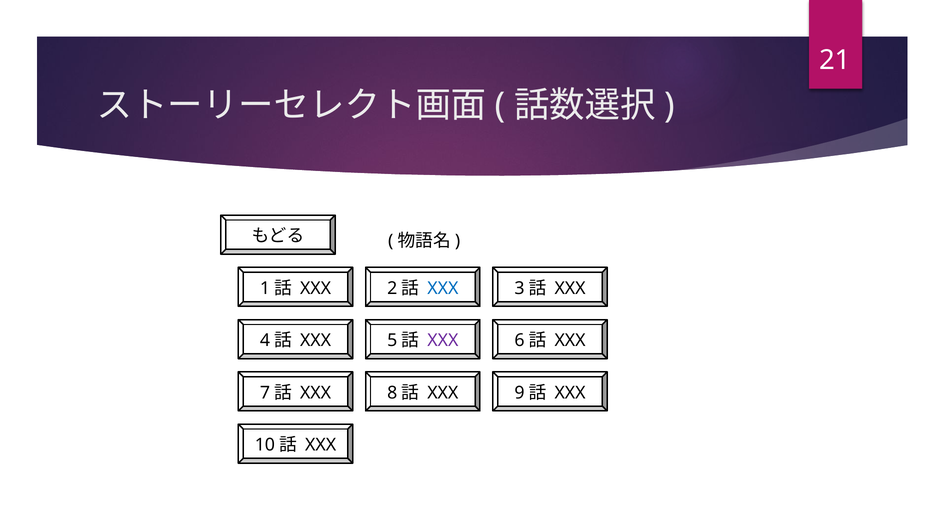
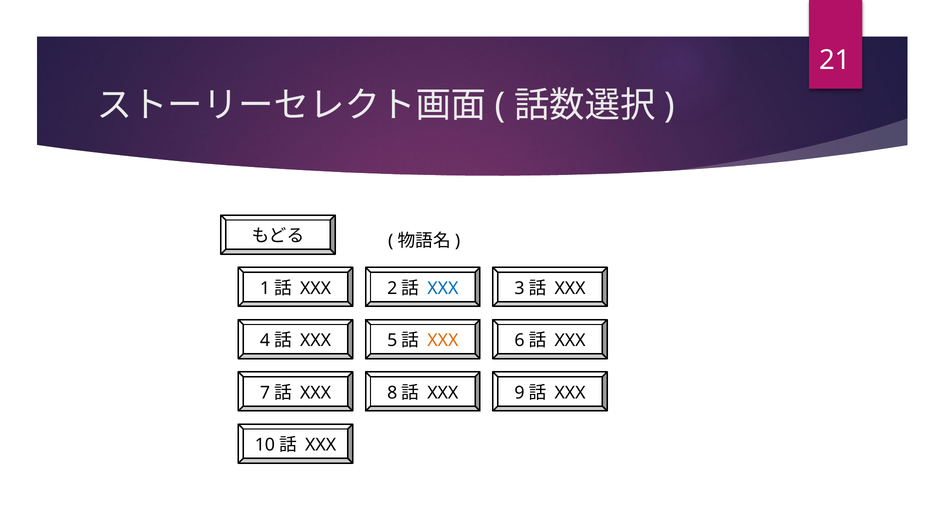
XXX at (443, 340) colour: purple -> orange
